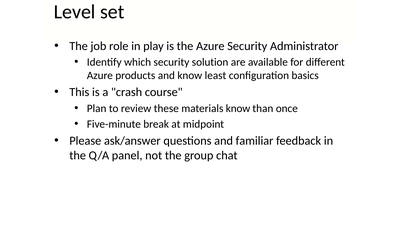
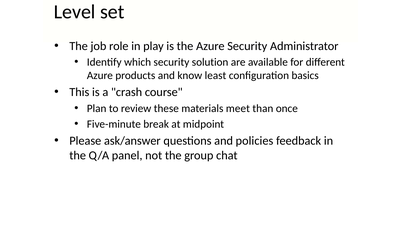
materials know: know -> meet
familiar: familiar -> policies
